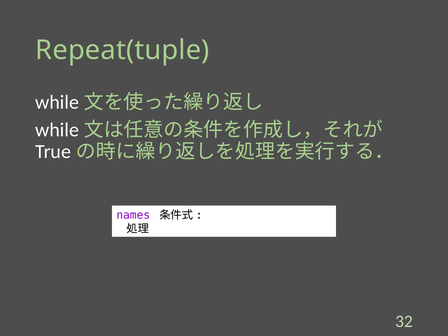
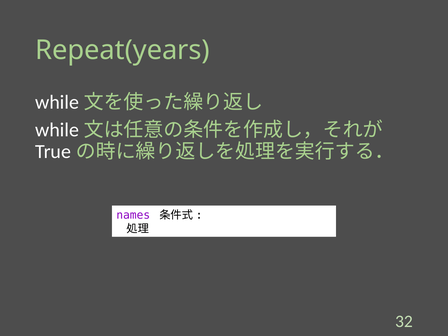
Repeat(tuple: Repeat(tuple -> Repeat(years
